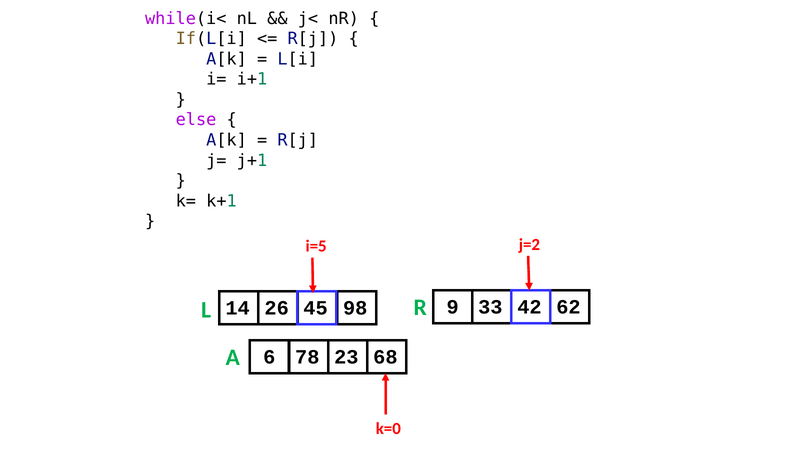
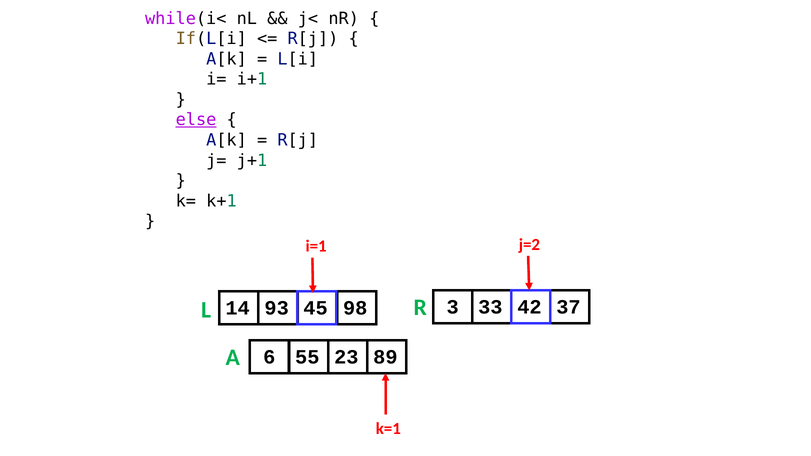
else underline: none -> present
i=5: i=5 -> i=1
26: 26 -> 93
9: 9 -> 3
62: 62 -> 37
78: 78 -> 55
68: 68 -> 89
k=0: k=0 -> k=1
